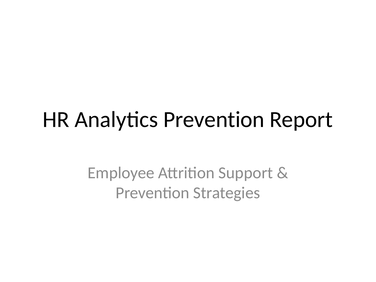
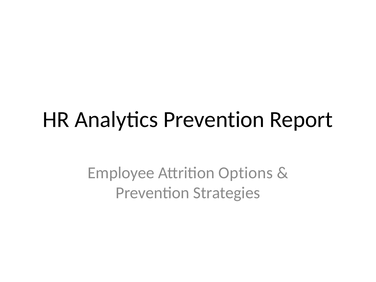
Support: Support -> Options
